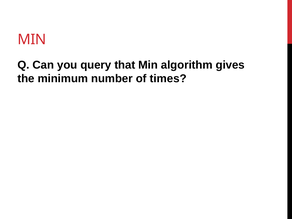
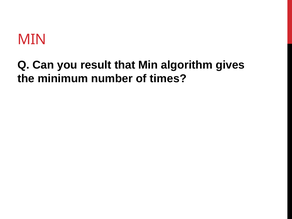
query: query -> result
